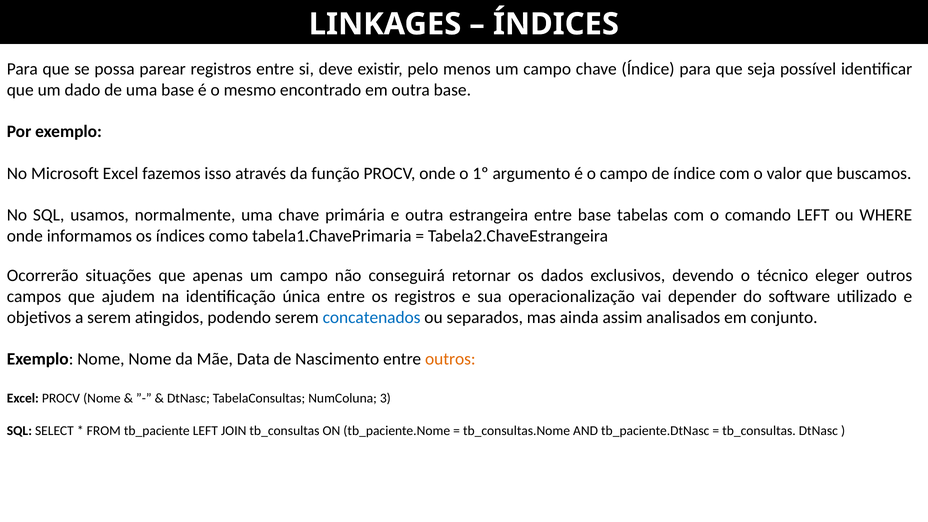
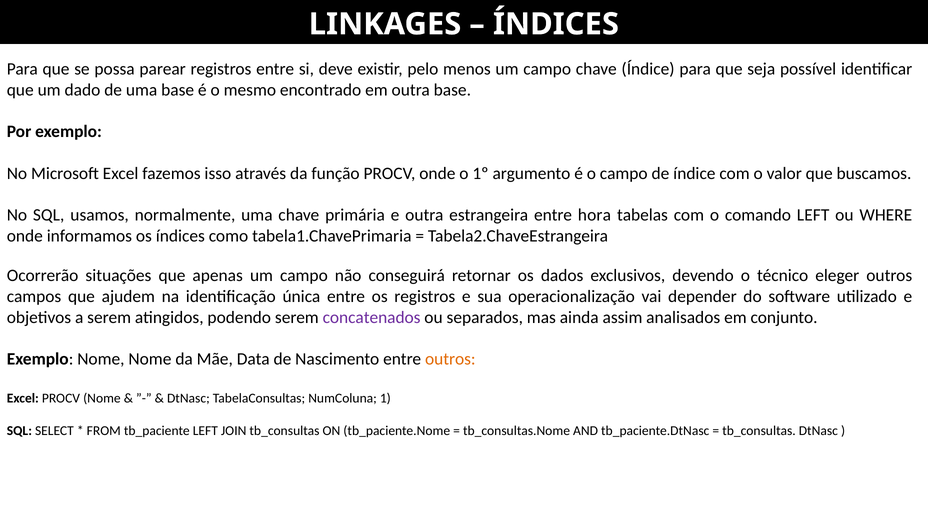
entre base: base -> hora
concatenados colour: blue -> purple
3: 3 -> 1
